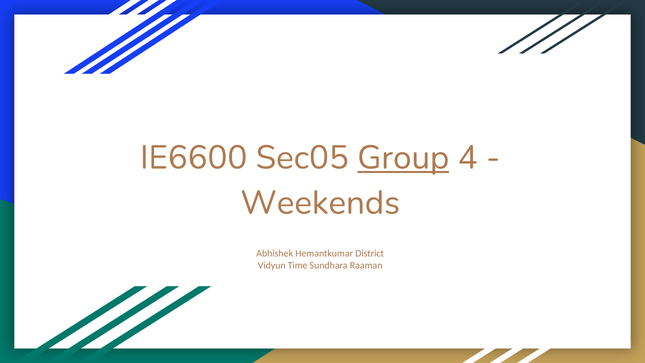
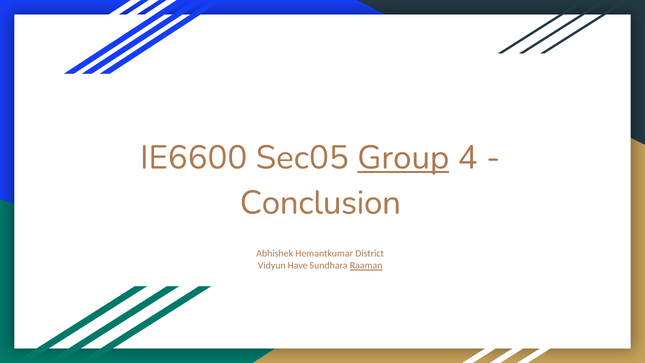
Weekends: Weekends -> Conclusion
Time: Time -> Have
Raaman underline: none -> present
